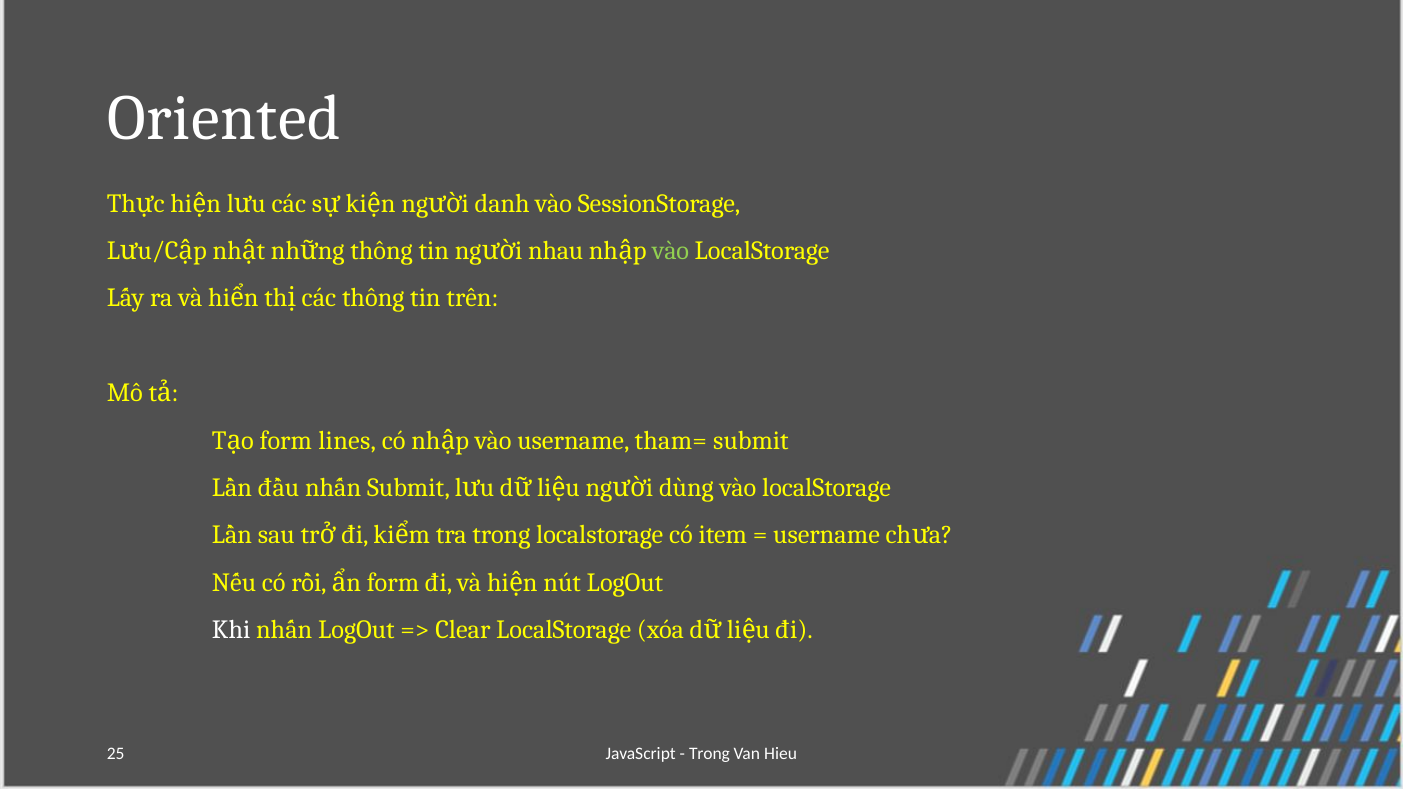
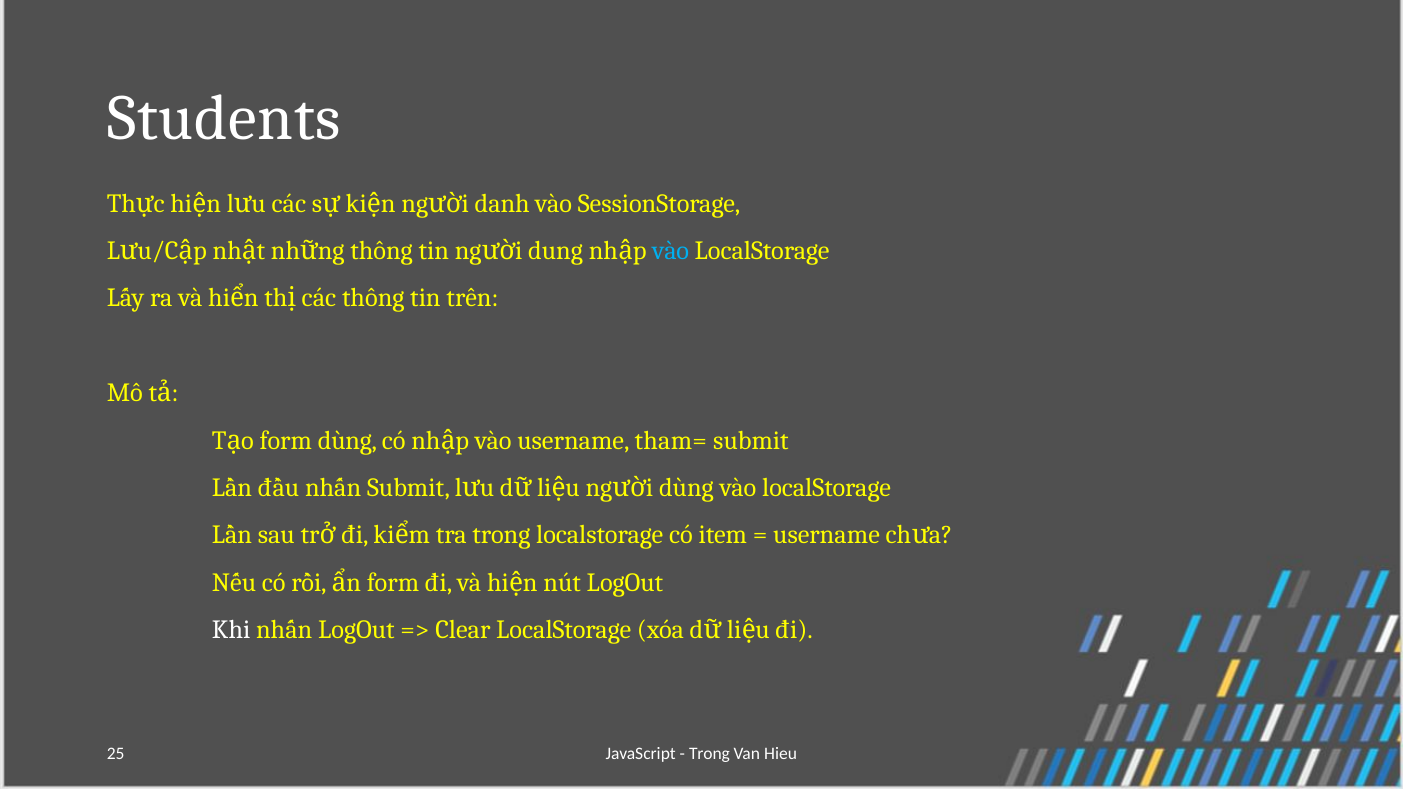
Oriented: Oriented -> Students
nhau: nhau -> dung
vào at (671, 251) colour: light green -> light blue
form lines: lines -> dùng
